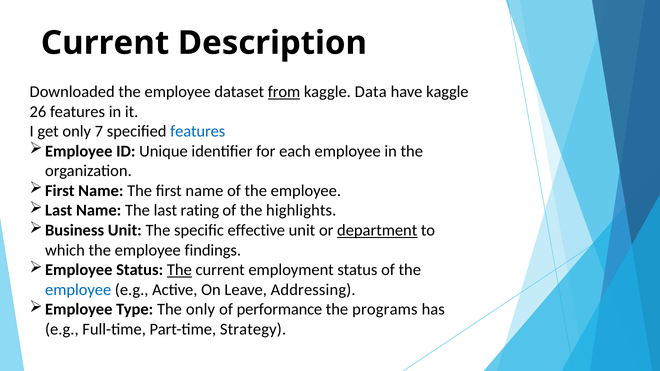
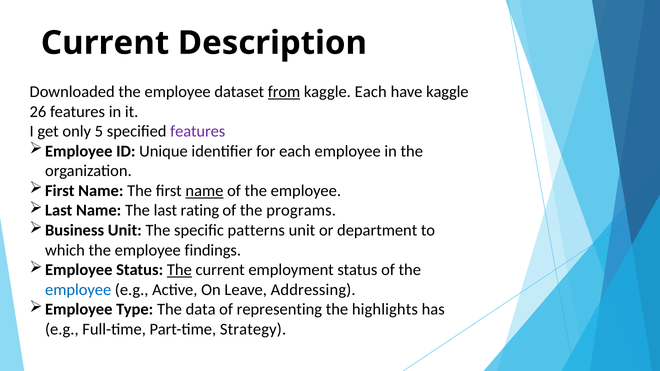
kaggle Data: Data -> Each
7: 7 -> 5
features at (198, 131) colour: blue -> purple
name at (204, 191) underline: none -> present
highlights: highlights -> programs
effective: effective -> patterns
department underline: present -> none
The only: only -> data
performance: performance -> representing
programs: programs -> highlights
